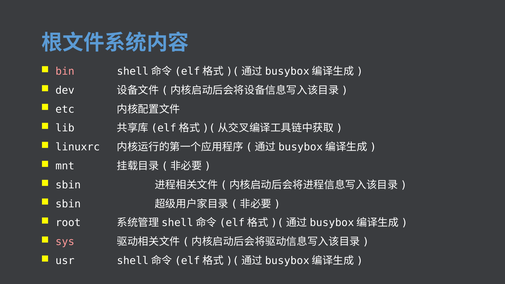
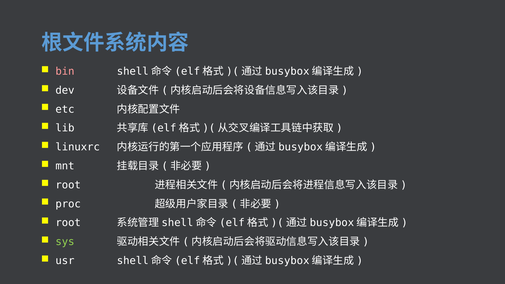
sbin at (68, 185): sbin -> root
sbin at (68, 204): sbin -> proc
sys colour: pink -> light green
